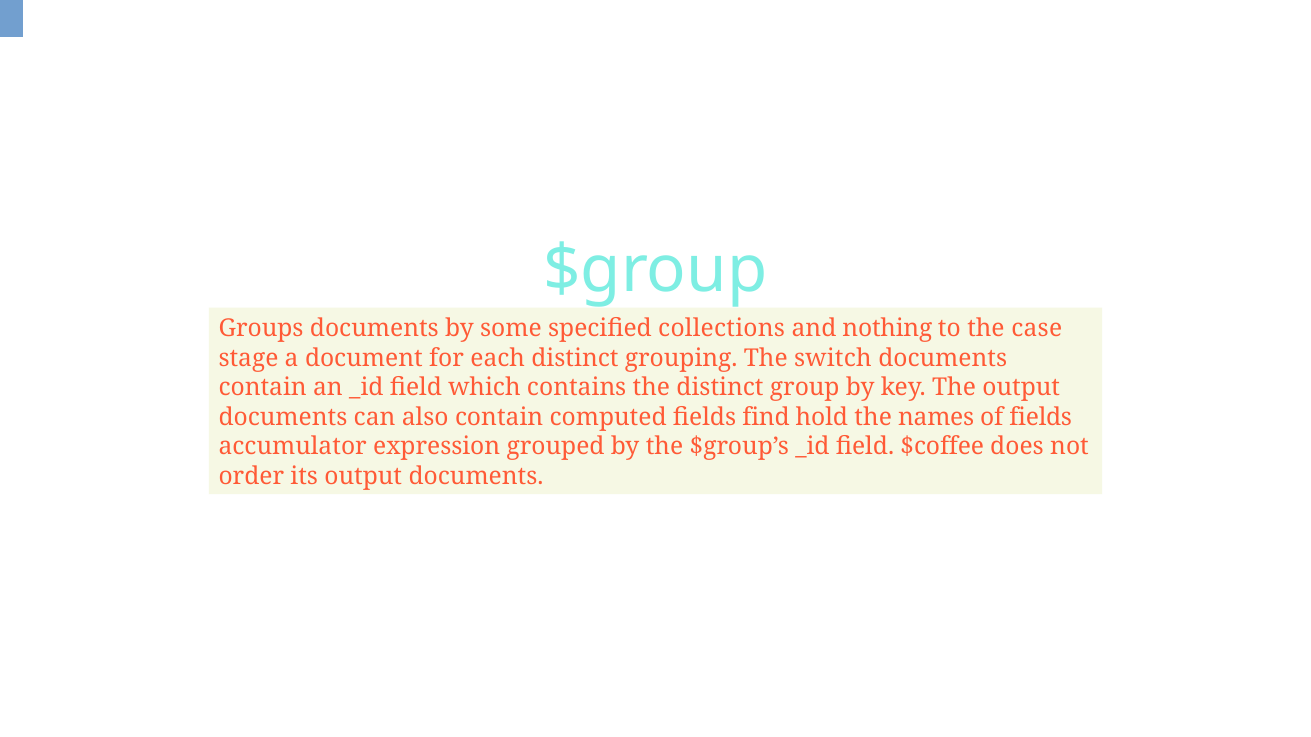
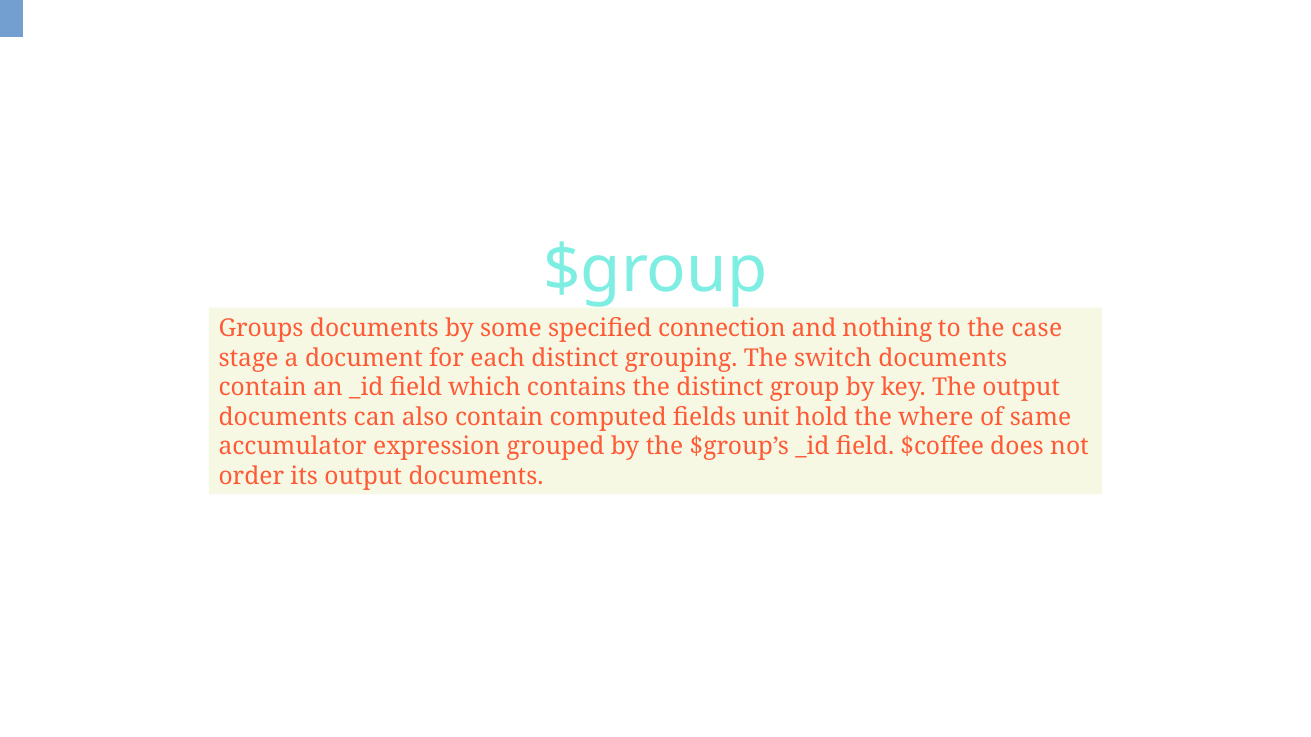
collections: collections -> connection
find: find -> unit
names: names -> where
of fields: fields -> same
